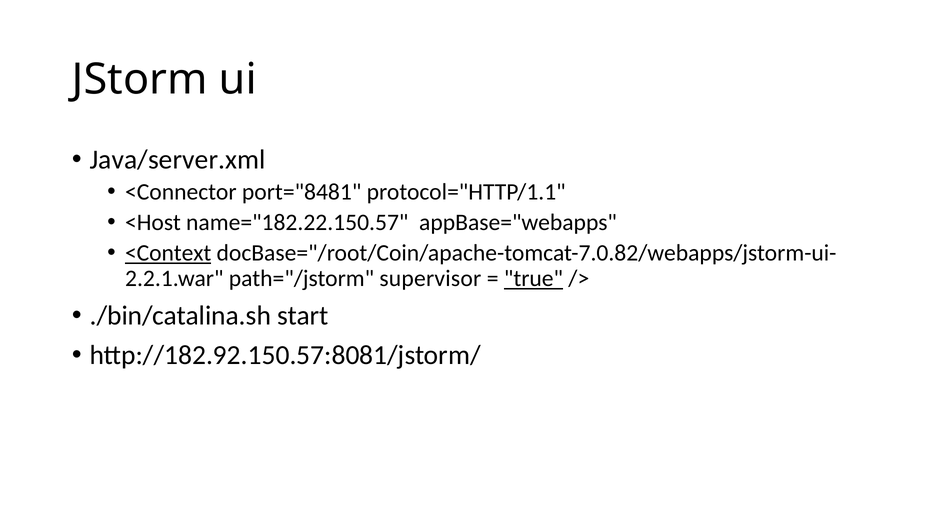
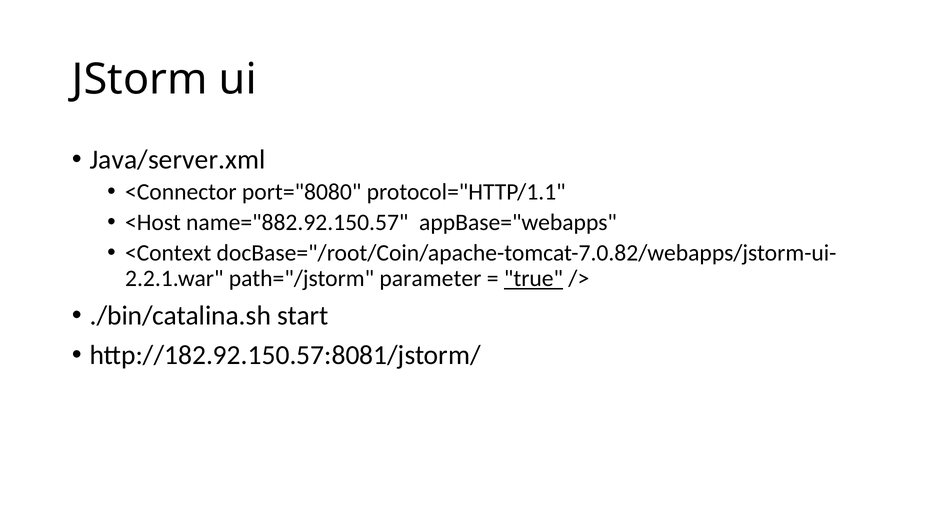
port="8481: port="8481 -> port="8080
name="182.22.150.57: name="182.22.150.57 -> name="882.92.150.57
<Context underline: present -> none
supervisor: supervisor -> parameter
